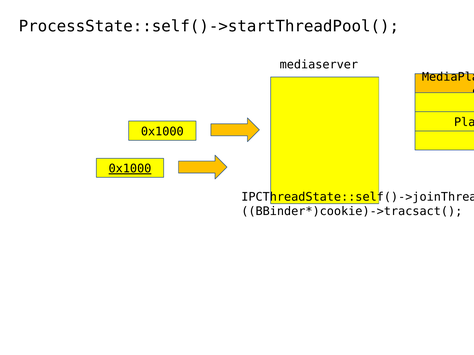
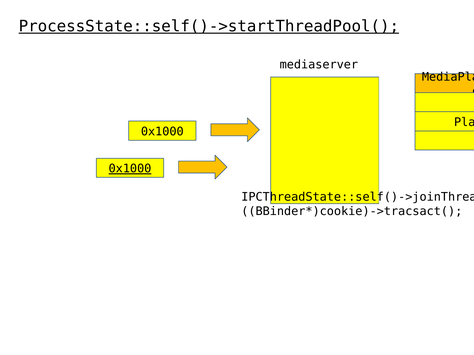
ProcessState::self()->startThreadPool( underline: none -> present
